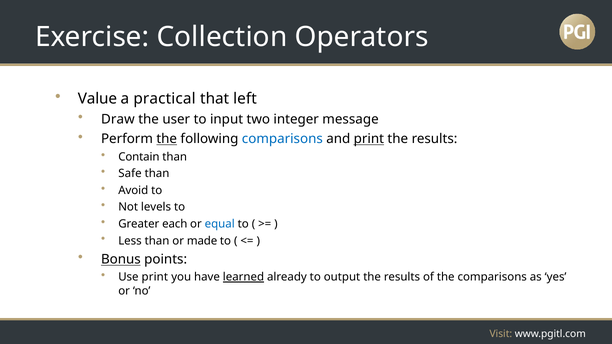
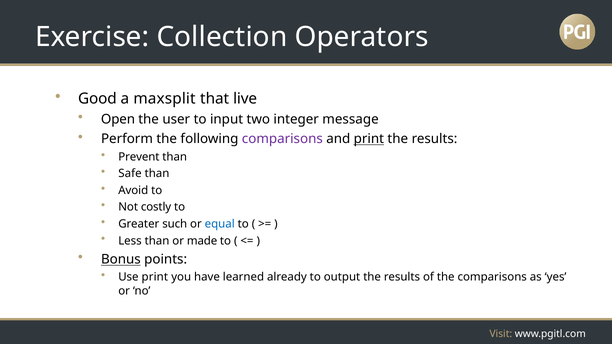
Value: Value -> Good
practical: practical -> maxsplit
left: left -> live
Draw: Draw -> Open
the at (167, 139) underline: present -> none
comparisons at (282, 139) colour: blue -> purple
Contain: Contain -> Prevent
levels: levels -> costly
each: each -> such
learned underline: present -> none
